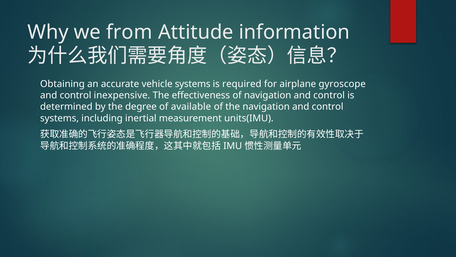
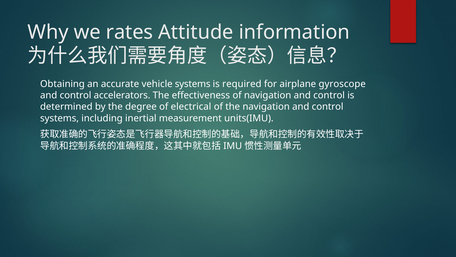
from: from -> rates
inexpensive: inexpensive -> accelerators
available: available -> electrical
